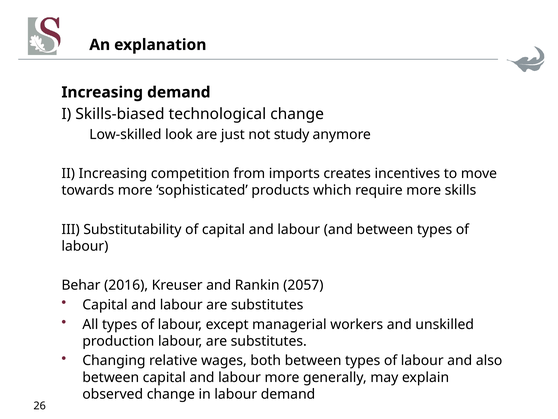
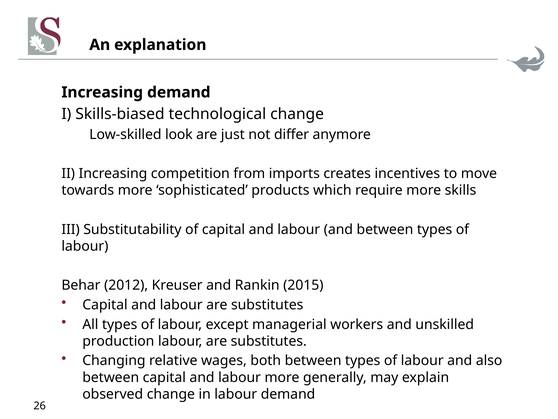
study: study -> differ
2016: 2016 -> 2012
2057: 2057 -> 2015
